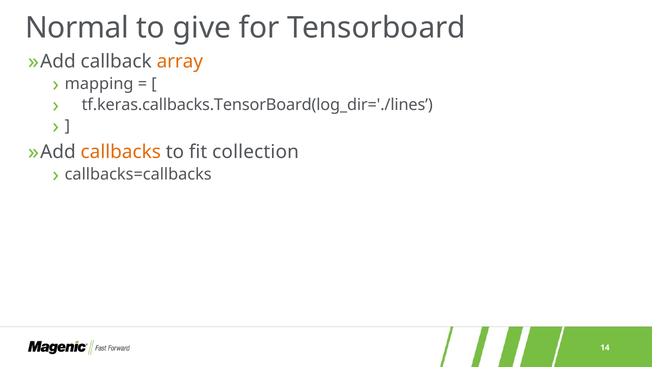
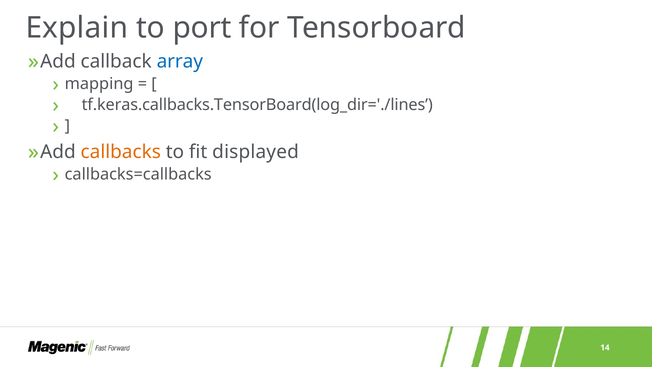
Normal: Normal -> Explain
give: give -> port
array colour: orange -> blue
collection: collection -> displayed
